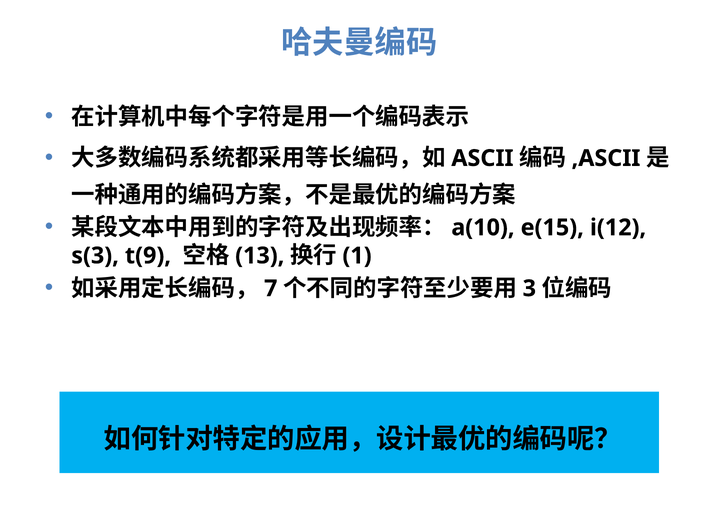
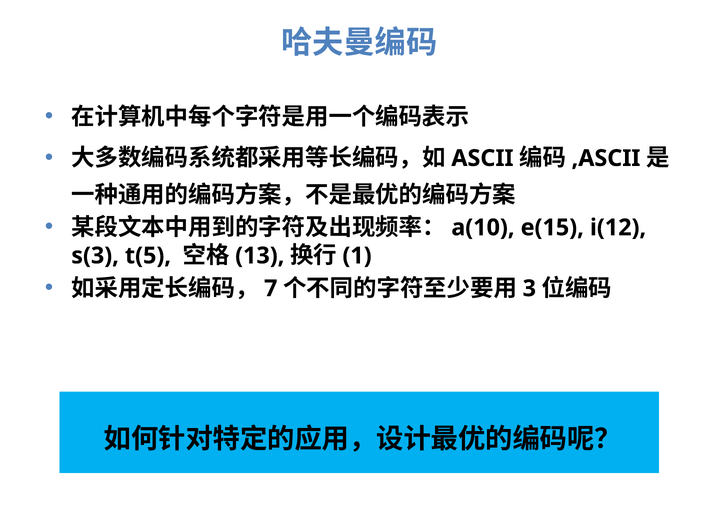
t(9: t(9 -> t(5
